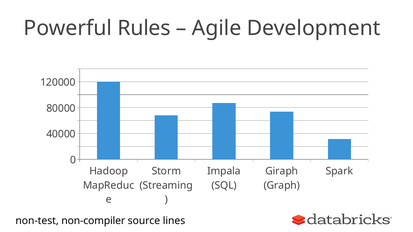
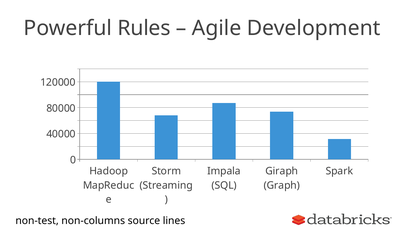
non-compiler: non-compiler -> non-columns
